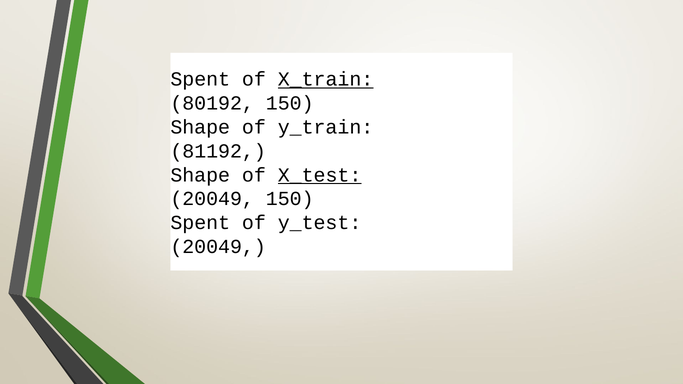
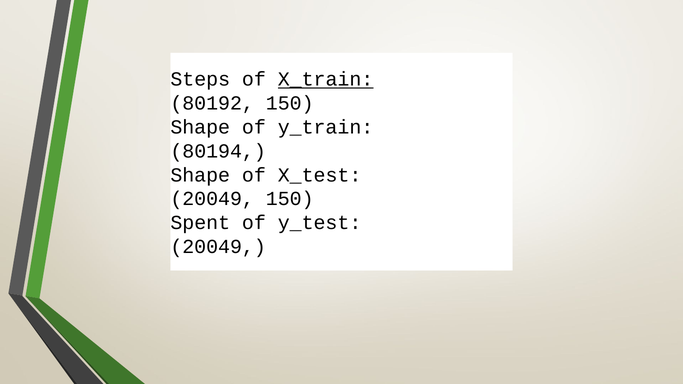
Spent at (200, 79): Spent -> Steps
81192: 81192 -> 80194
X_test underline: present -> none
